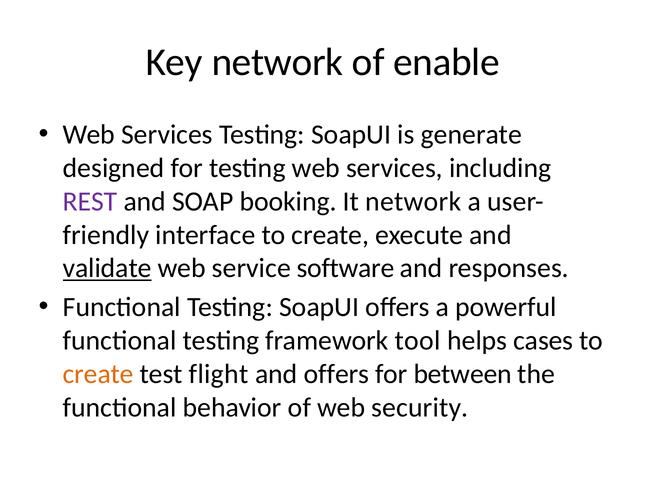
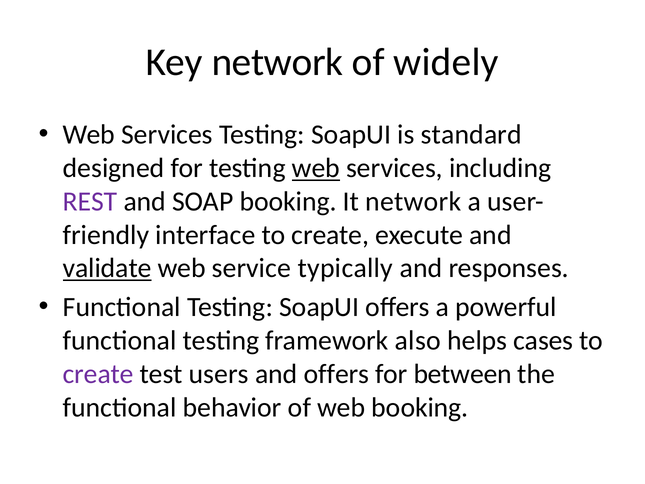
enable: enable -> widely
generate: generate -> standard
web at (316, 168) underline: none -> present
software: software -> typically
tool: tool -> also
create at (98, 374) colour: orange -> purple
flight: flight -> users
web security: security -> booking
